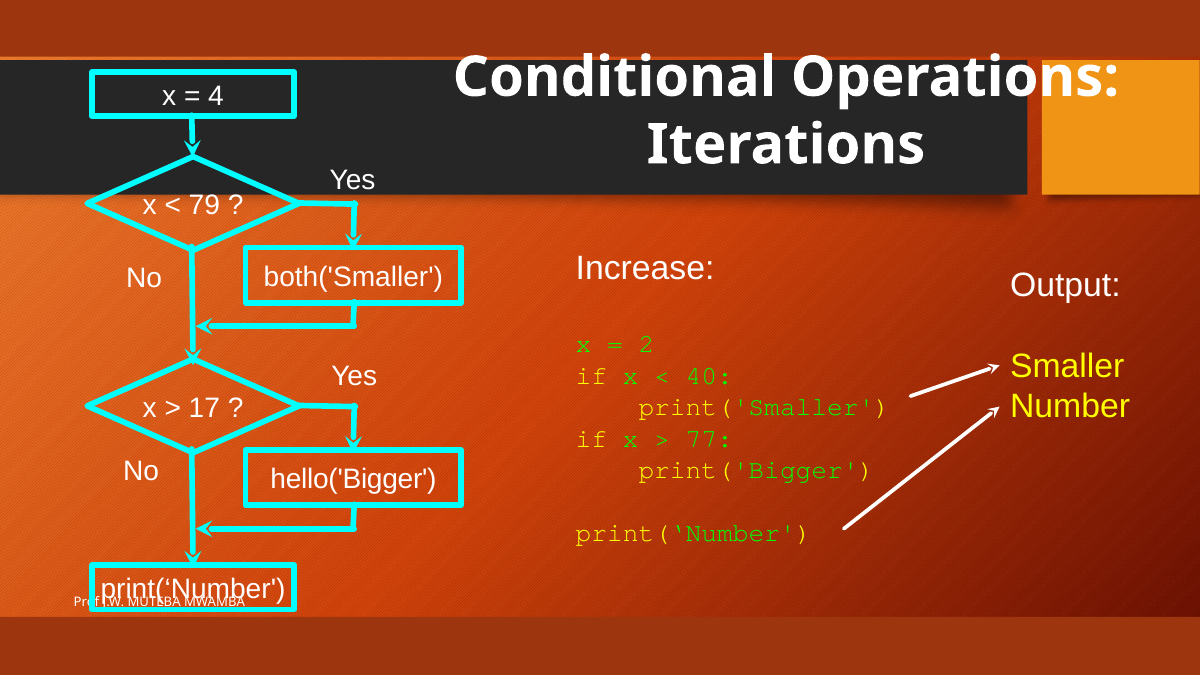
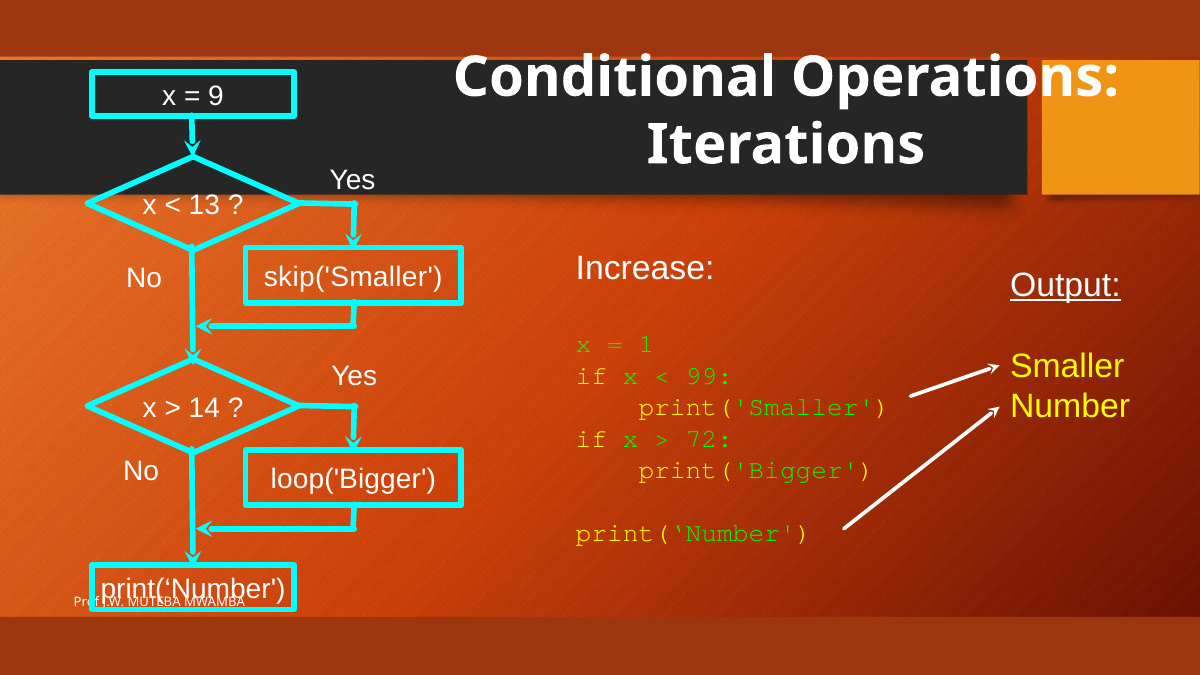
4: 4 -> 9
79: 79 -> 13
both('Smaller: both('Smaller -> skip('Smaller
Output underline: none -> present
2: 2 -> 1
40: 40 -> 99
17: 17 -> 14
77: 77 -> 72
hello('Bigger: hello('Bigger -> loop('Bigger
